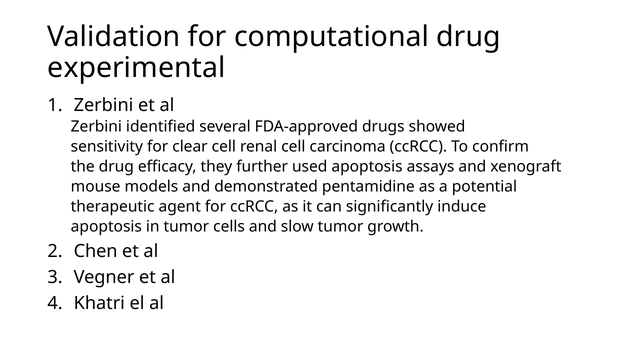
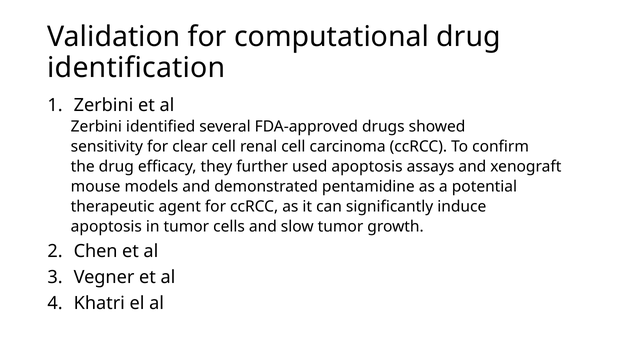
experimental: experimental -> identification
